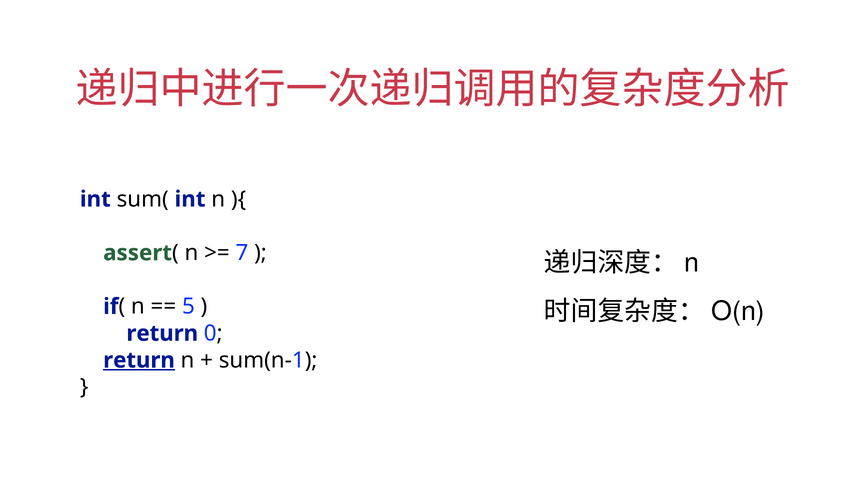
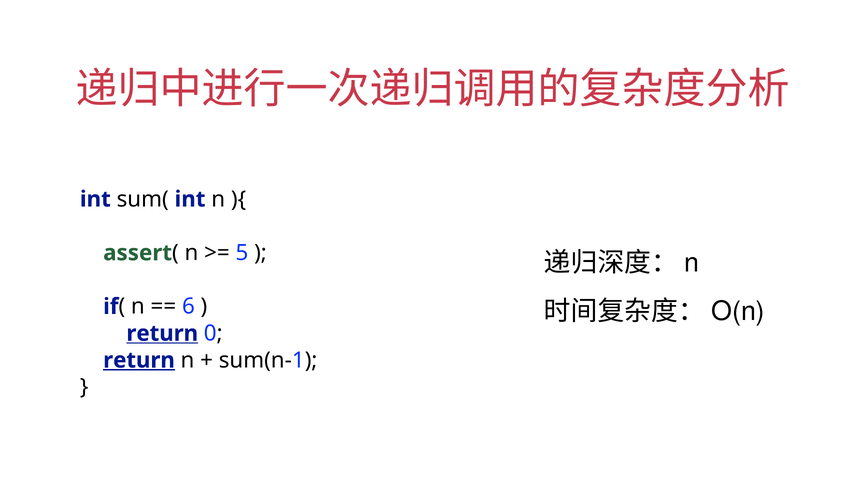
7: 7 -> 5
5: 5 -> 6
return at (162, 333) underline: none -> present
